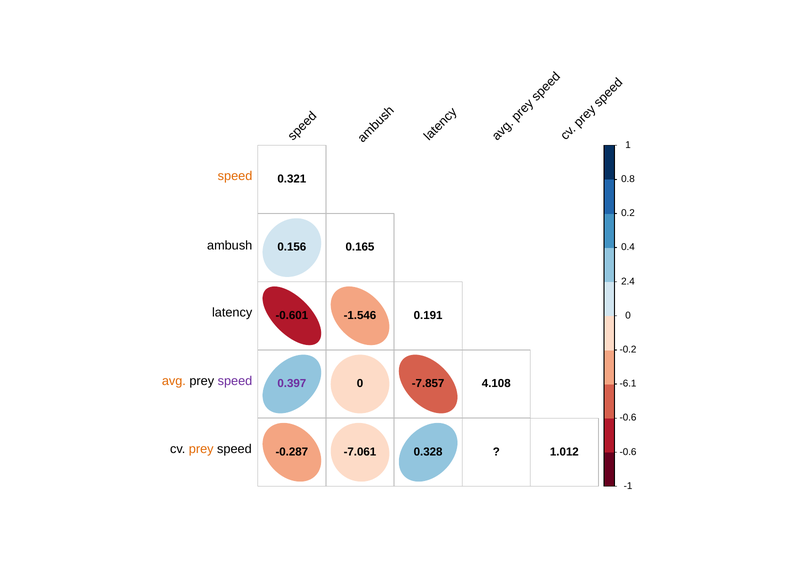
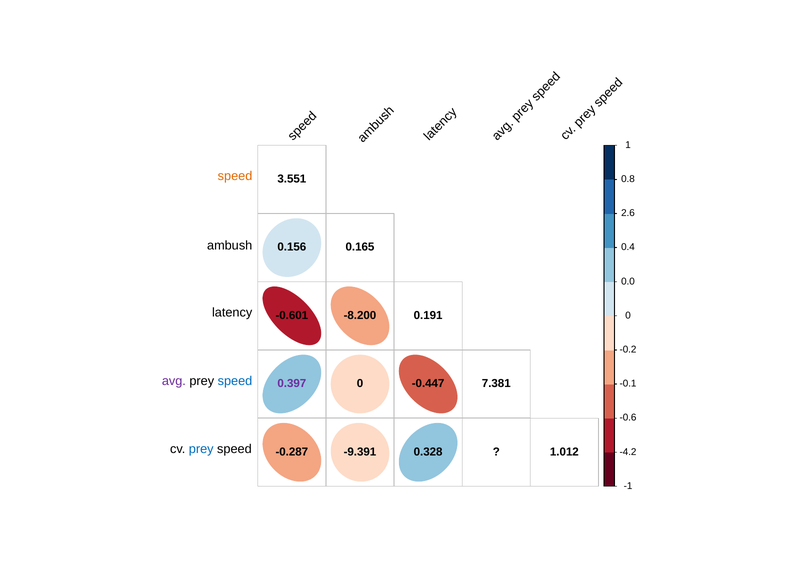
0.321: 0.321 -> 3.551
0.2: 0.2 -> 2.6
2.4: 2.4 -> 0.0
-1.546: -1.546 -> -8.200
avg colour: orange -> purple
speed at (235, 380) colour: purple -> blue
-7.857: -7.857 -> -0.447
4.108: 4.108 -> 7.381
-6.1: -6.1 -> -0.1
prey at (201, 449) colour: orange -> blue
-7.061: -7.061 -> -9.391
-0.6 at (628, 451): -0.6 -> -4.2
